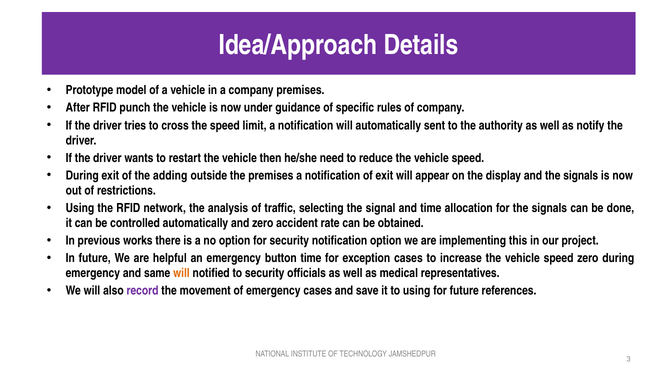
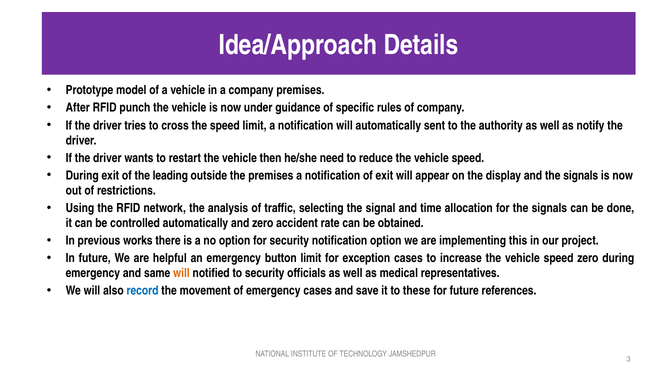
adding: adding -> leading
button time: time -> limit
record colour: purple -> blue
to using: using -> these
